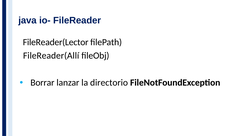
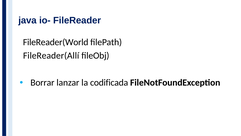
FileReader(Lector: FileReader(Lector -> FileReader(World
directorio: directorio -> codificada
